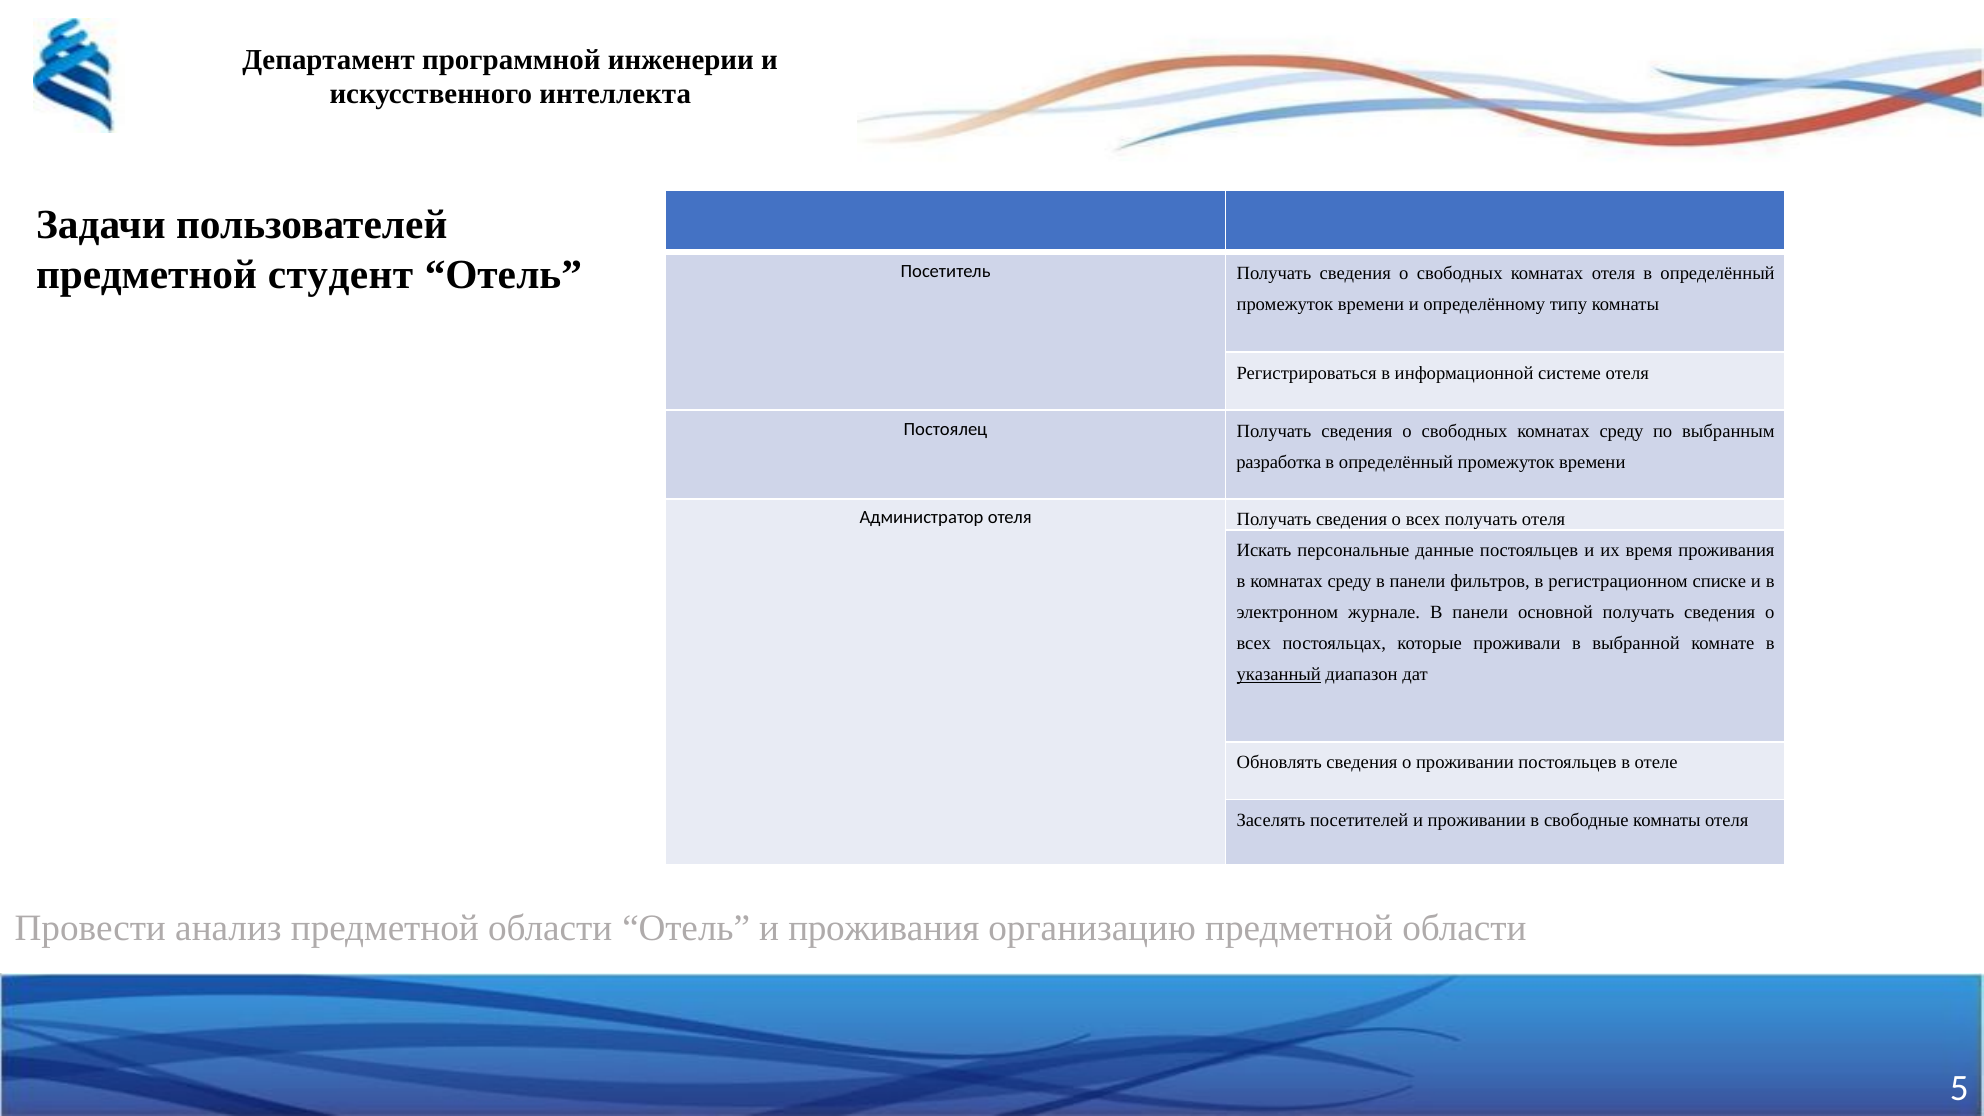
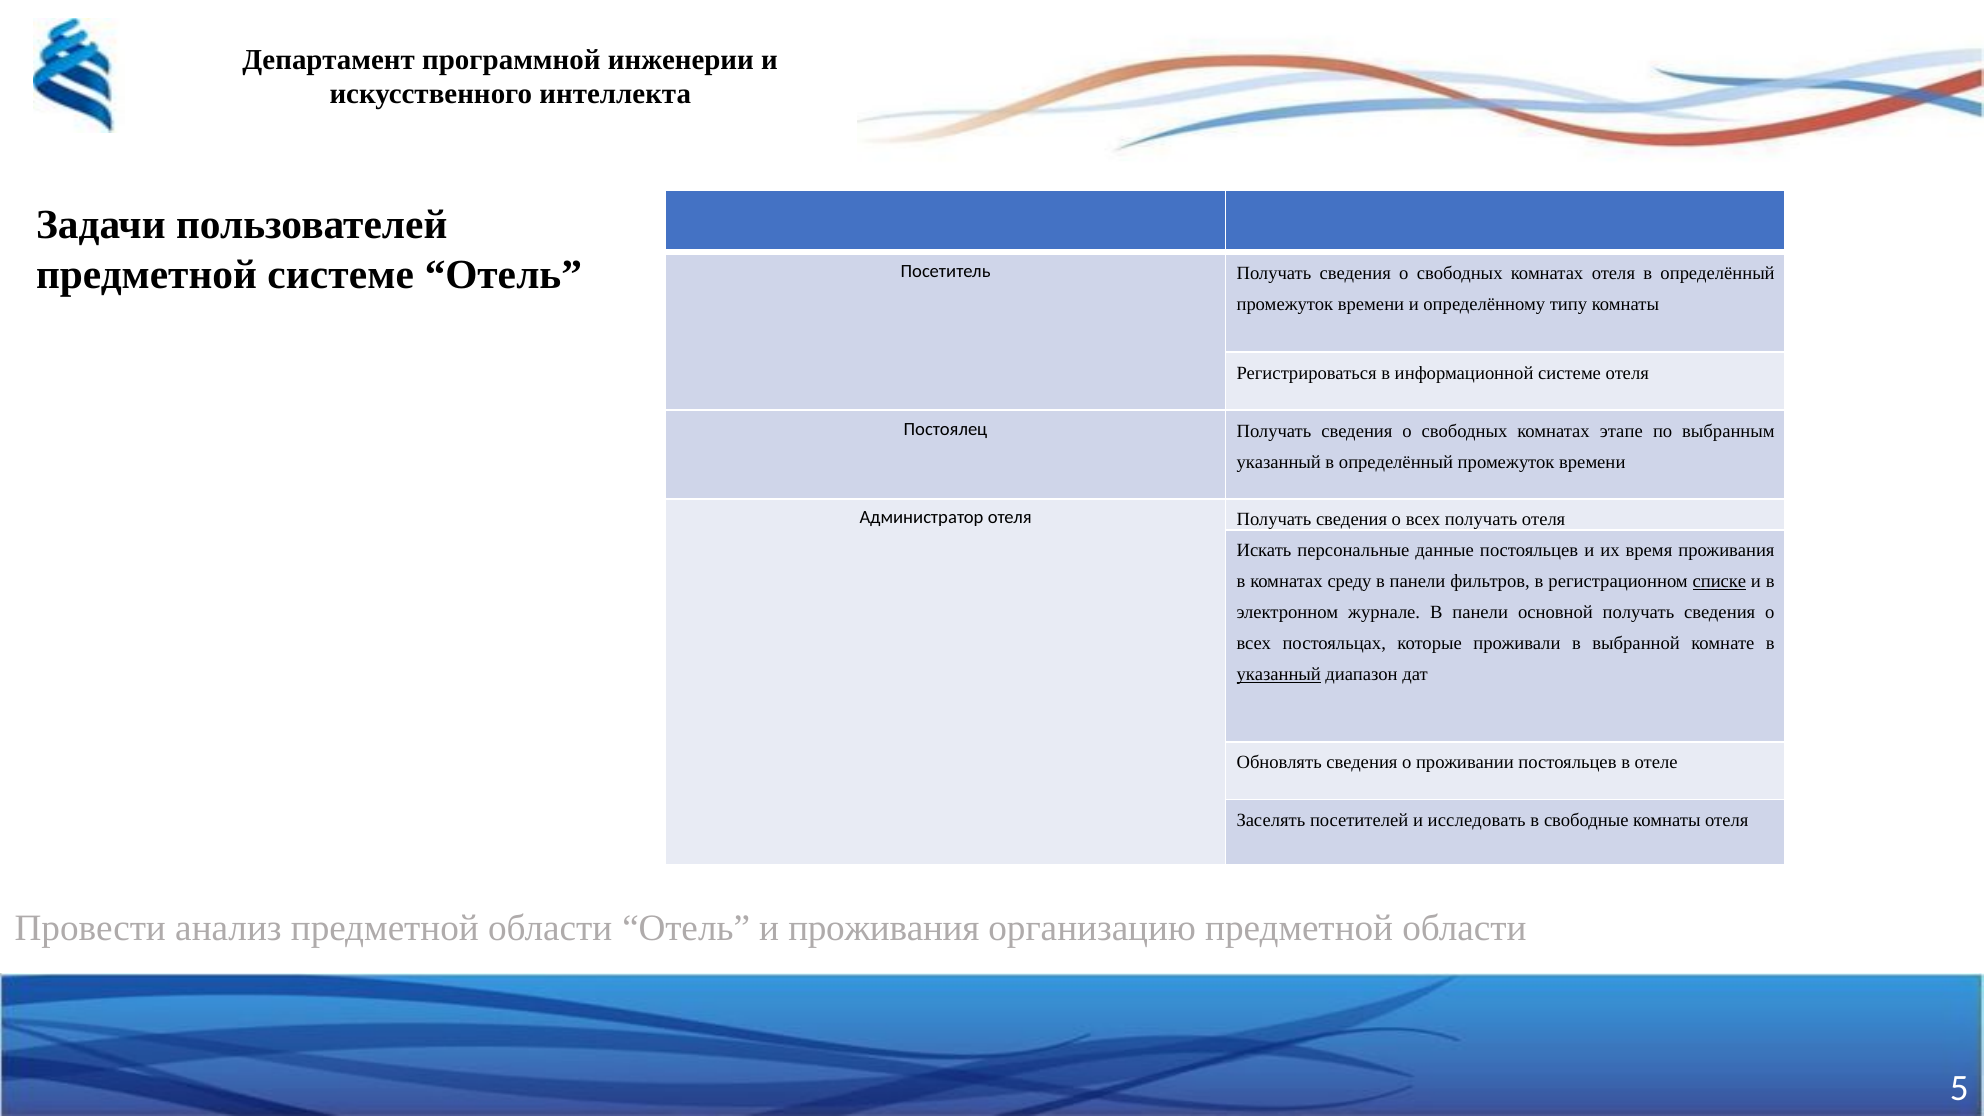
предметной студент: студент -> системе
свободных комнатах среду: среду -> этапе
разработка at (1279, 462): разработка -> указанный
списке underline: none -> present
и проживании: проживании -> исследовать
